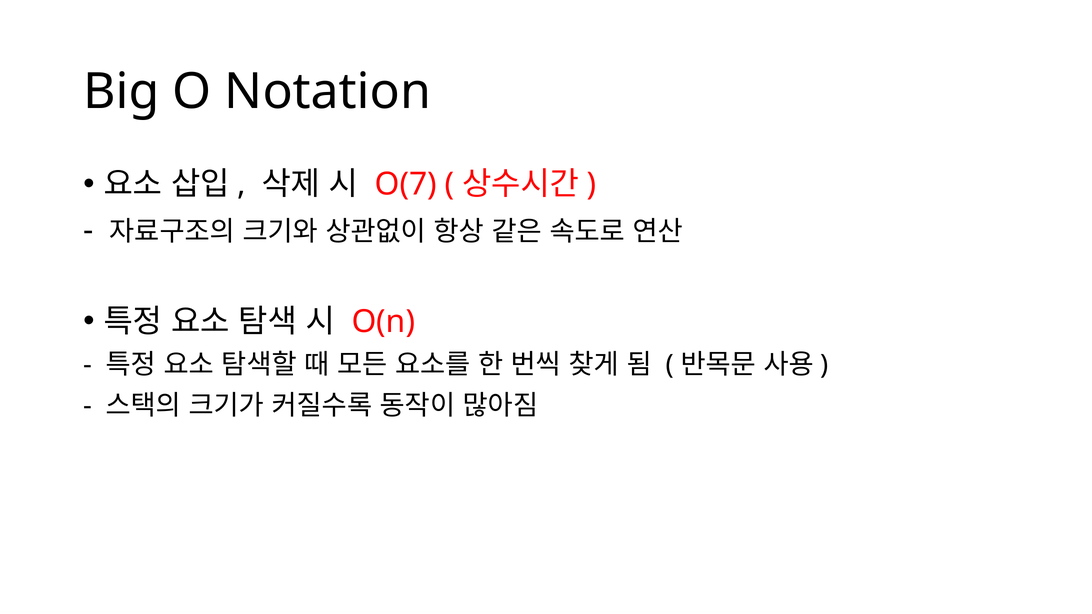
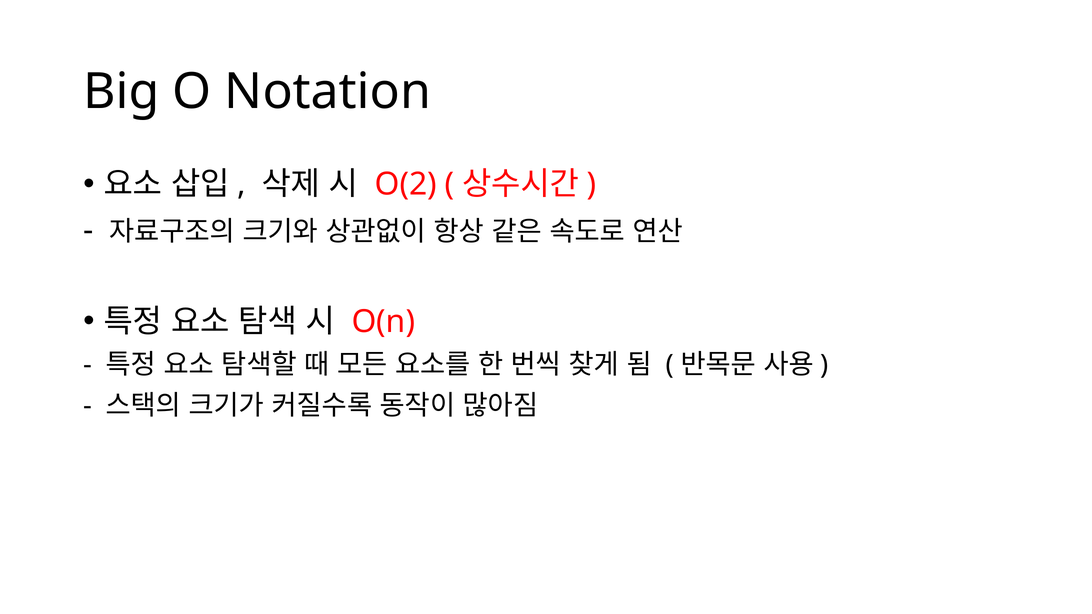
O(7: O(7 -> O(2
